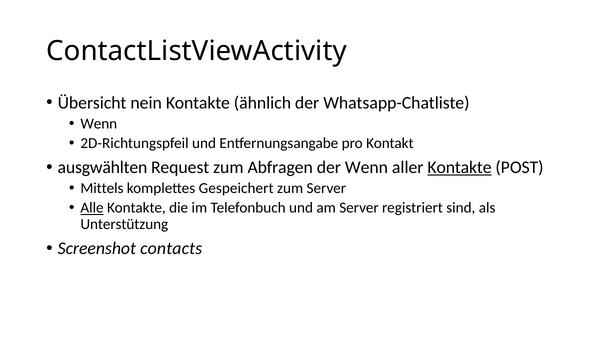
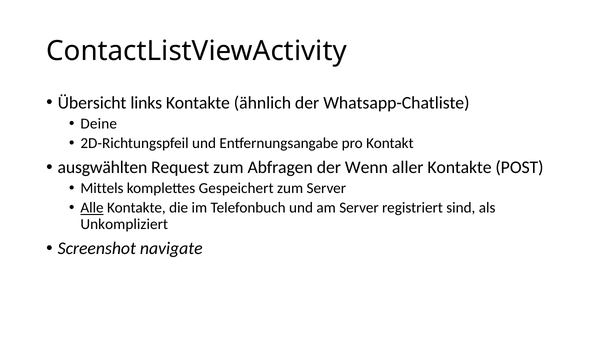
nein: nein -> links
Wenn at (99, 124): Wenn -> Deine
Kontakte at (460, 167) underline: present -> none
Unterstützung: Unterstützung -> Unkompliziert
contacts: contacts -> navigate
